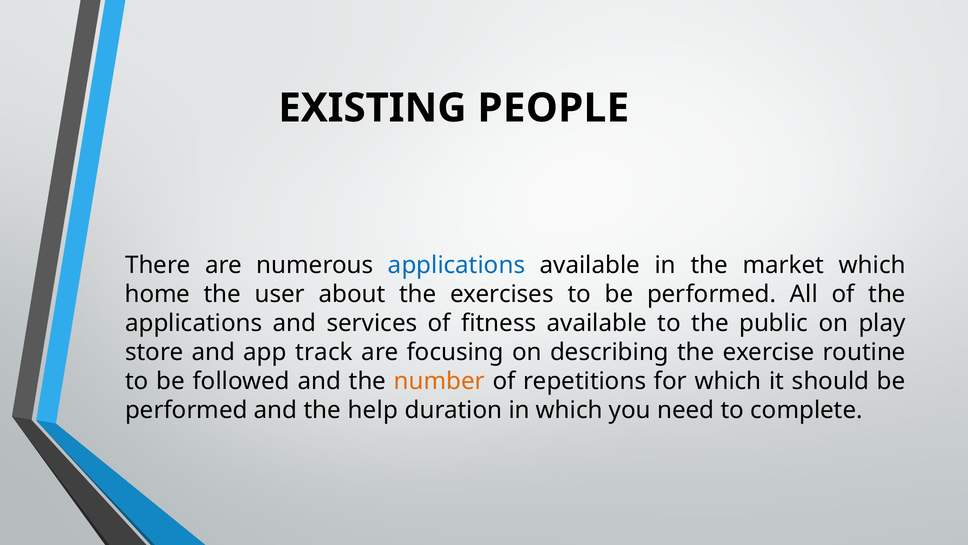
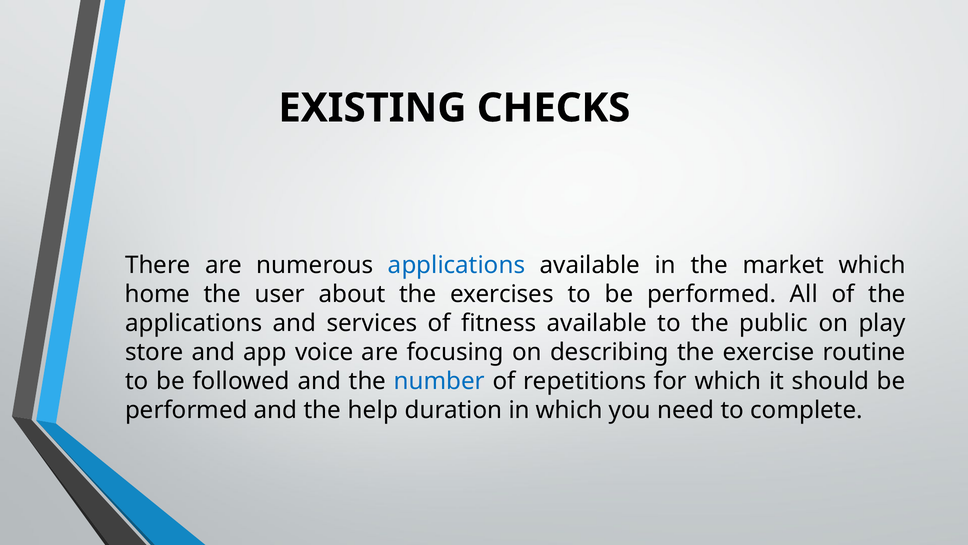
PEOPLE: PEOPLE -> CHECKS
track: track -> voice
number colour: orange -> blue
